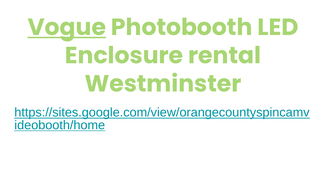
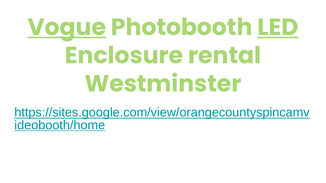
LED underline: none -> present
